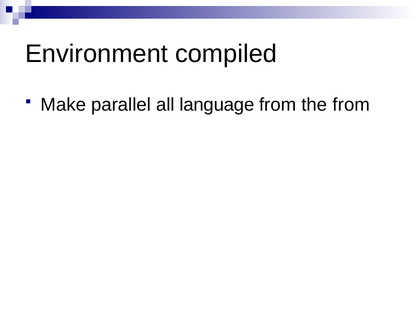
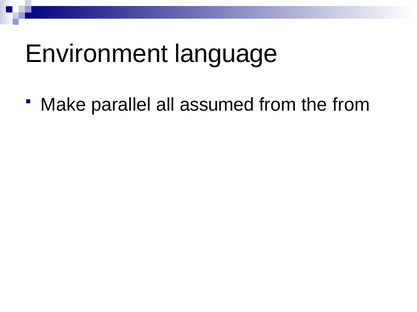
compiled: compiled -> language
language: language -> assumed
